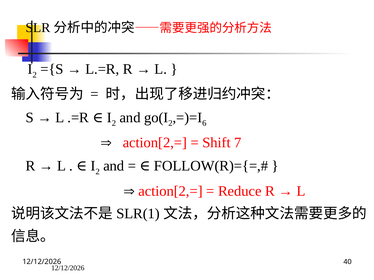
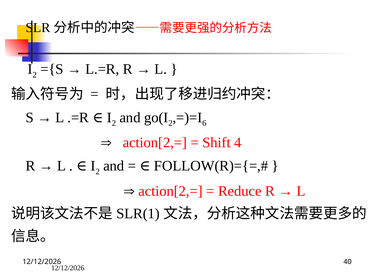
7: 7 -> 4
